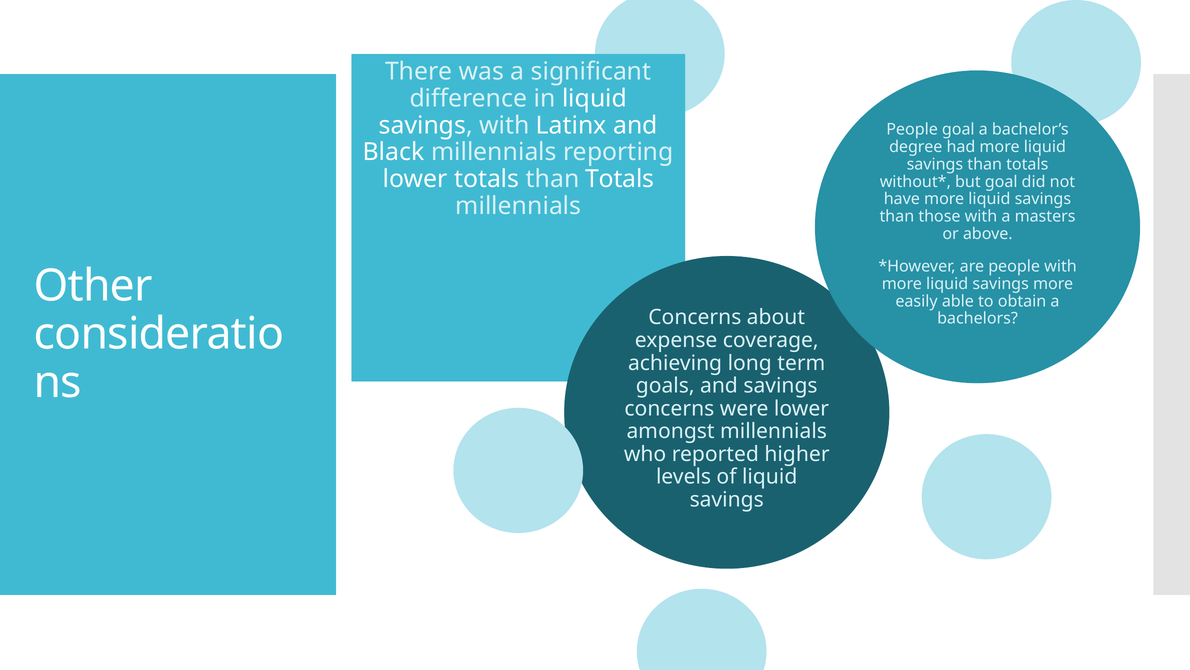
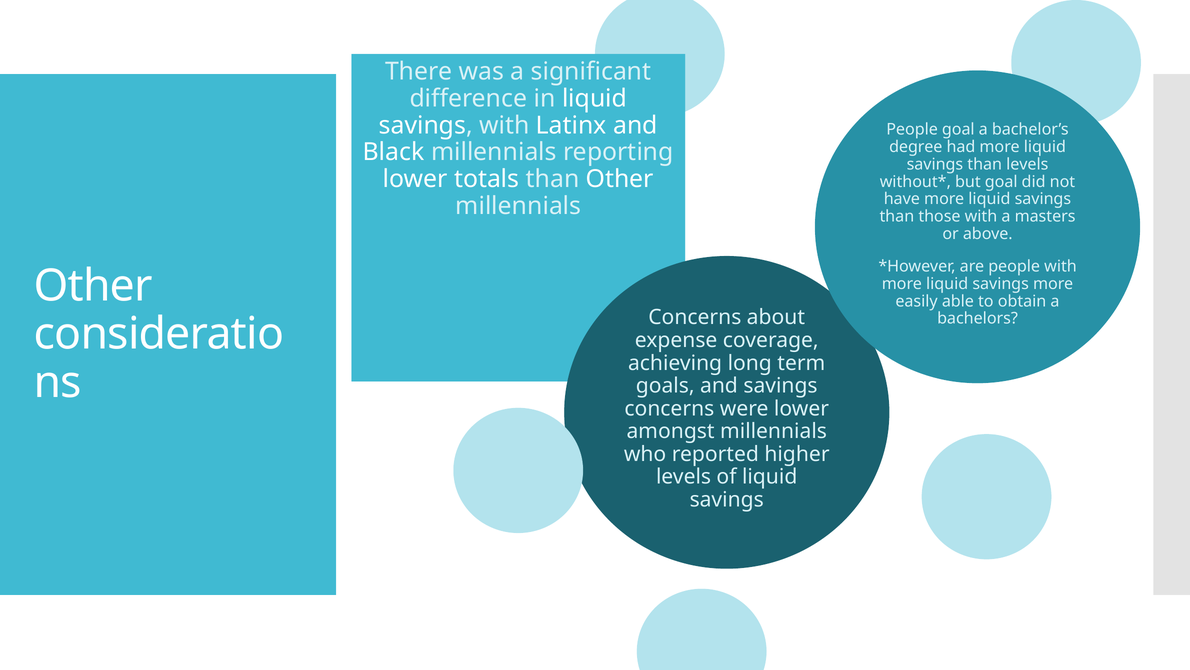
savings than totals: totals -> levels
totals than Totals: Totals -> Other
